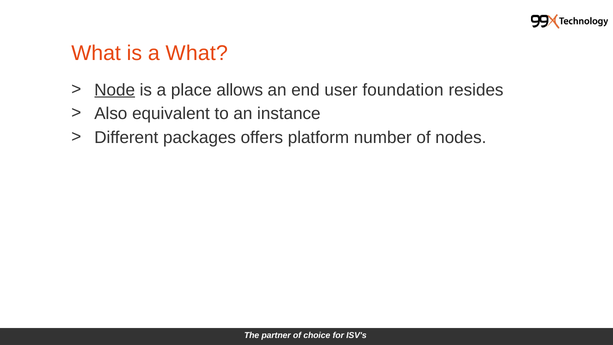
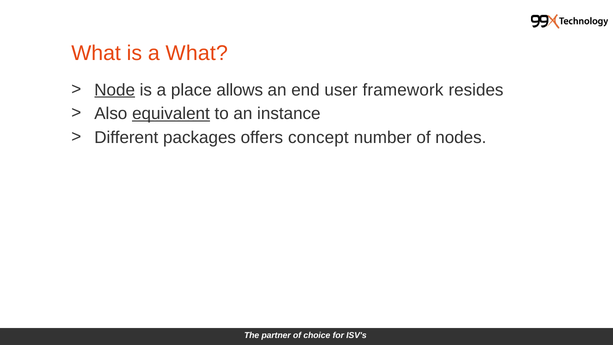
foundation: foundation -> framework
equivalent underline: none -> present
platform: platform -> concept
